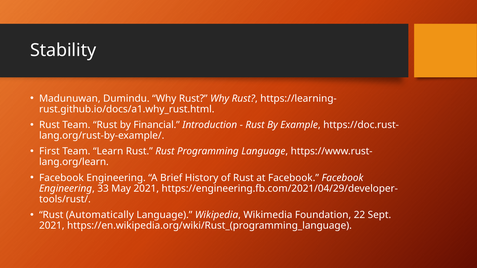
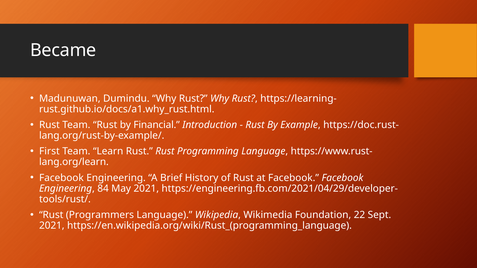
Stability: Stability -> Became
33: 33 -> 84
Automatically: Automatically -> Programmers
